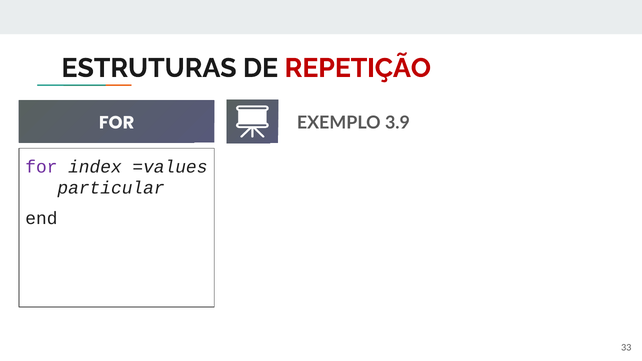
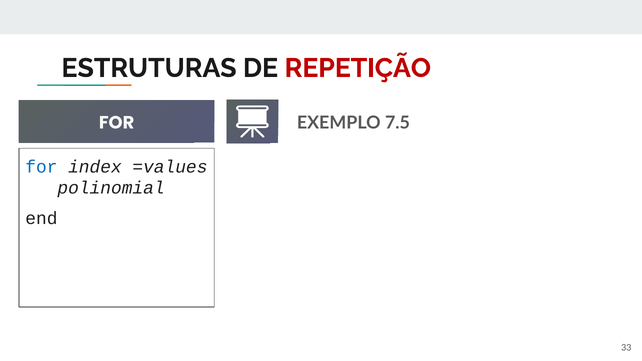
3.9: 3.9 -> 7.5
for at (41, 167) colour: purple -> blue
particular: particular -> polinomial
